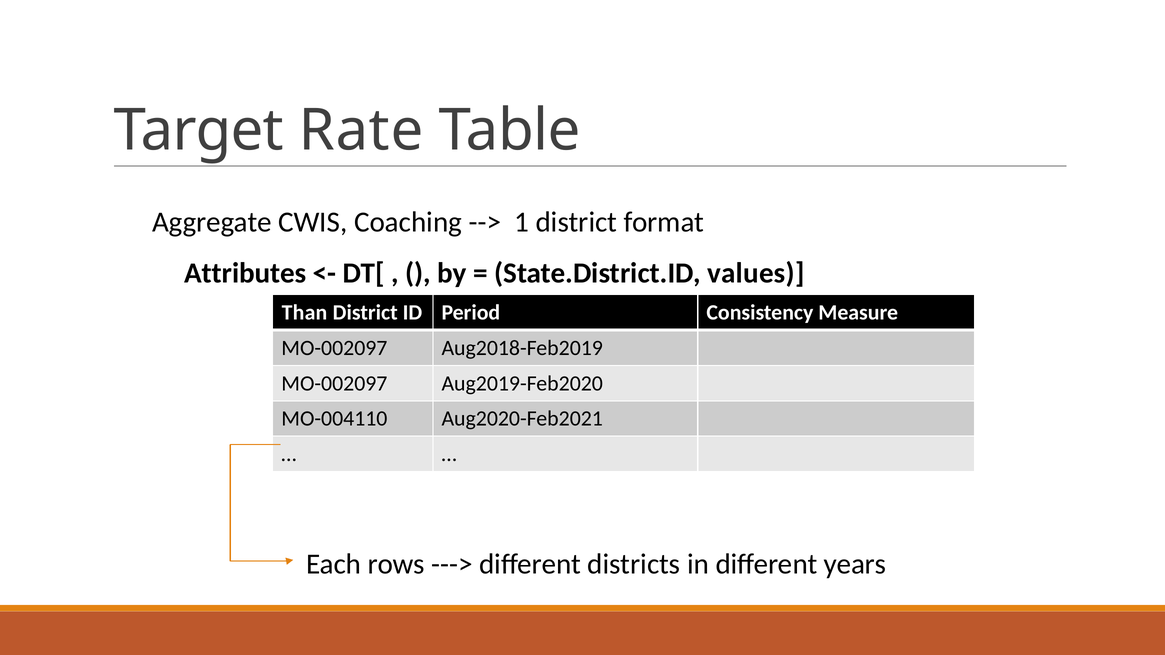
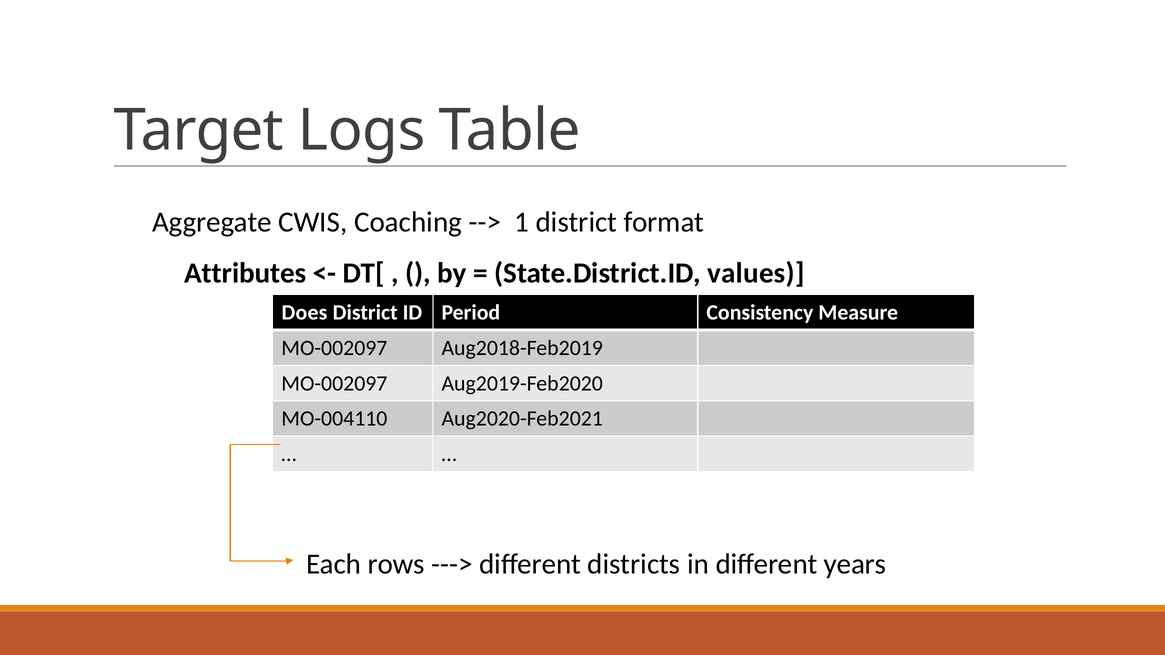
Rate: Rate -> Logs
Than: Than -> Does
